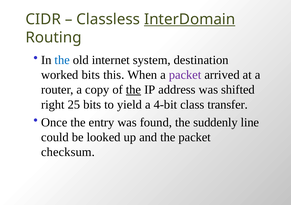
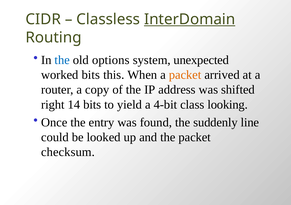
internet: internet -> options
destination: destination -> unexpected
packet at (185, 75) colour: purple -> orange
the at (134, 90) underline: present -> none
25: 25 -> 14
transfer: transfer -> looking
